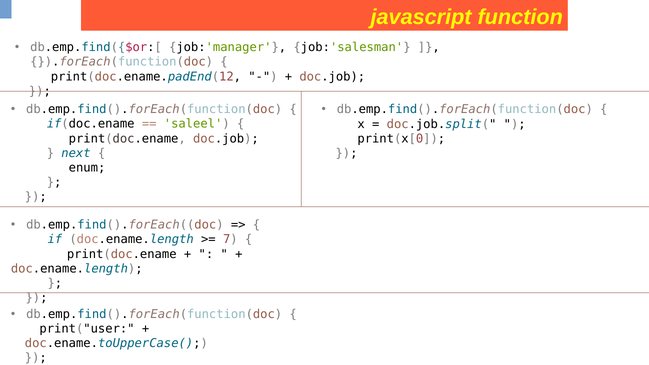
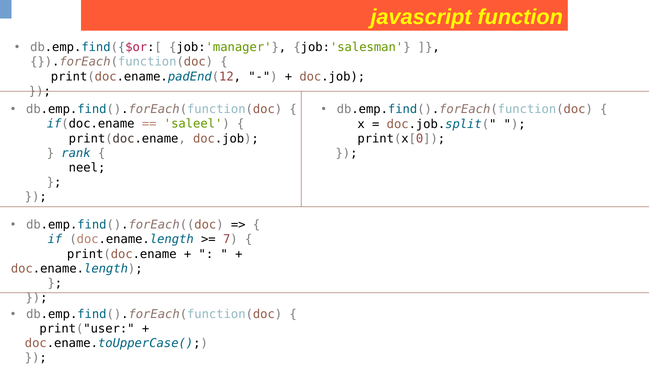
next: next -> rank
enum: enum -> neel
